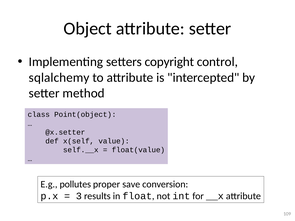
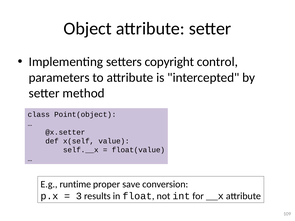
sqlalchemy: sqlalchemy -> parameters
pollutes: pollutes -> runtime
